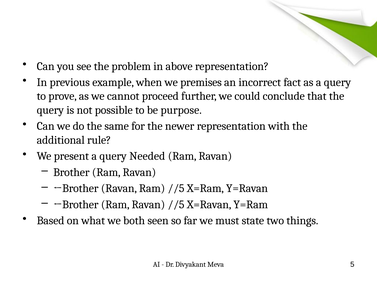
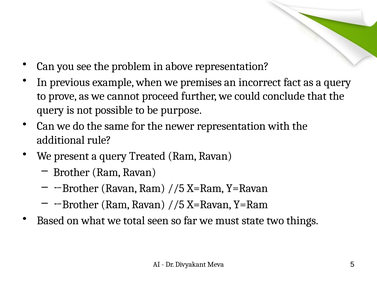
Needed: Needed -> Treated
both: both -> total
